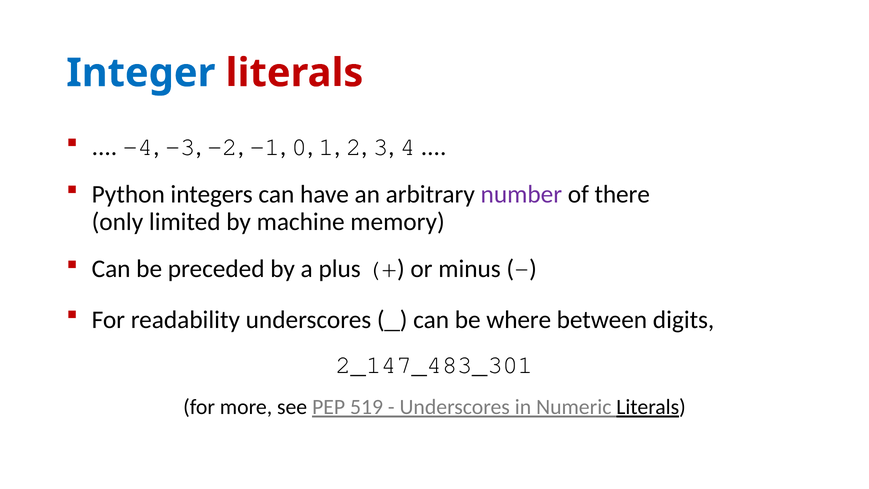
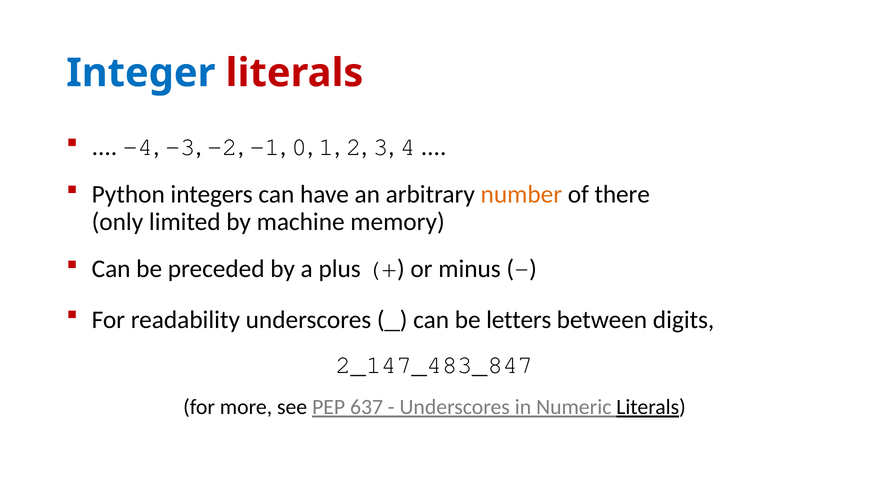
number colour: purple -> orange
where: where -> letters
2_147_483_301: 2_147_483_301 -> 2_147_483_847
519: 519 -> 637
